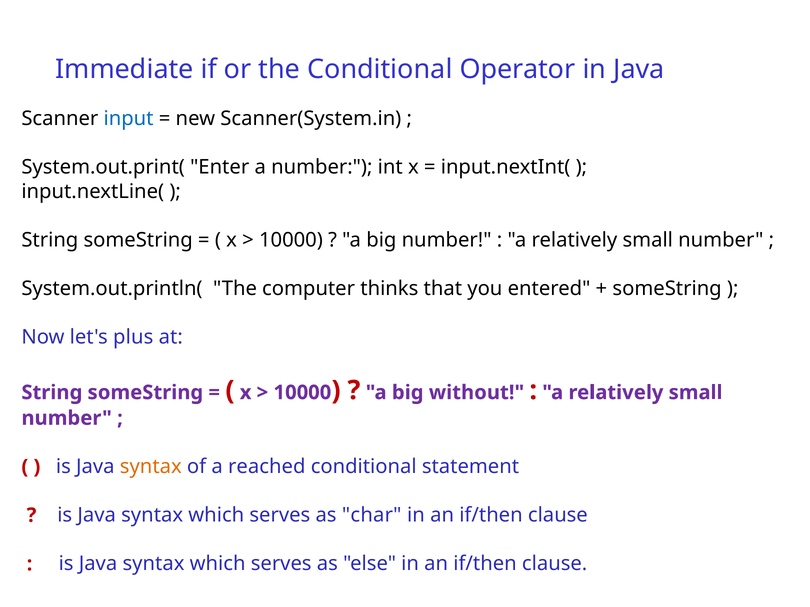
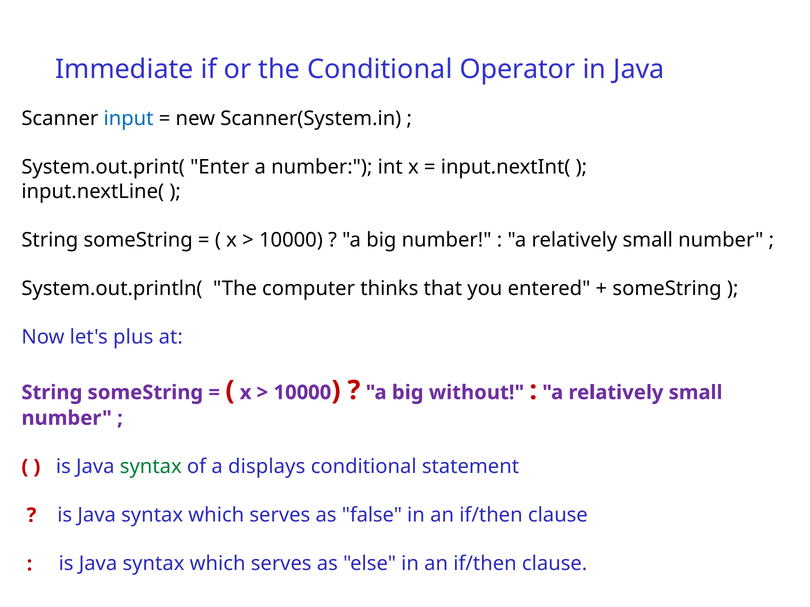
syntax at (151, 467) colour: orange -> green
reached: reached -> displays
char: char -> false
